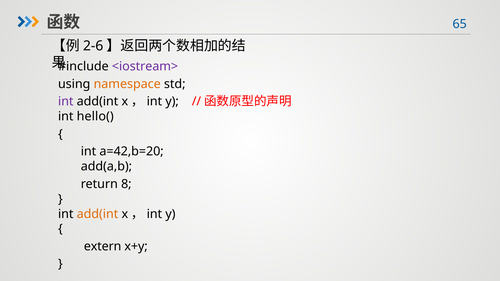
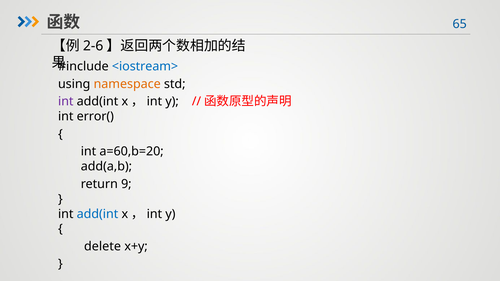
<iostream> colour: purple -> blue
hello(: hello( -> error(
a=42,b=20: a=42,b=20 -> a=60,b=20
8: 8 -> 9
add(int at (97, 214) colour: orange -> blue
extern: extern -> delete
